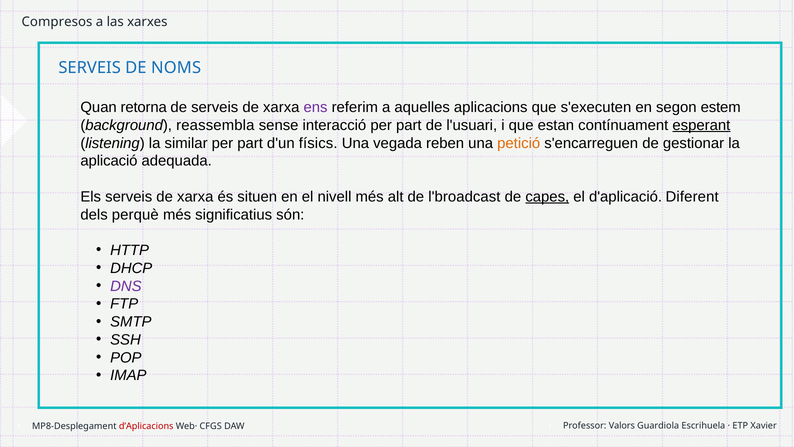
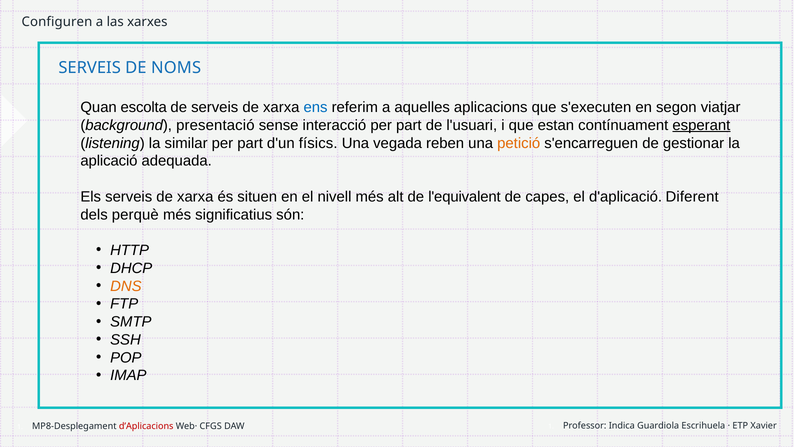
Compresos: Compresos -> Configuren
retorna: retorna -> escolta
ens colour: purple -> blue
estem: estem -> viatjar
reassembla: reassembla -> presentació
l'broadcast: l'broadcast -> l'equivalent
capes underline: present -> none
DNS colour: purple -> orange
Valors: Valors -> Indica
